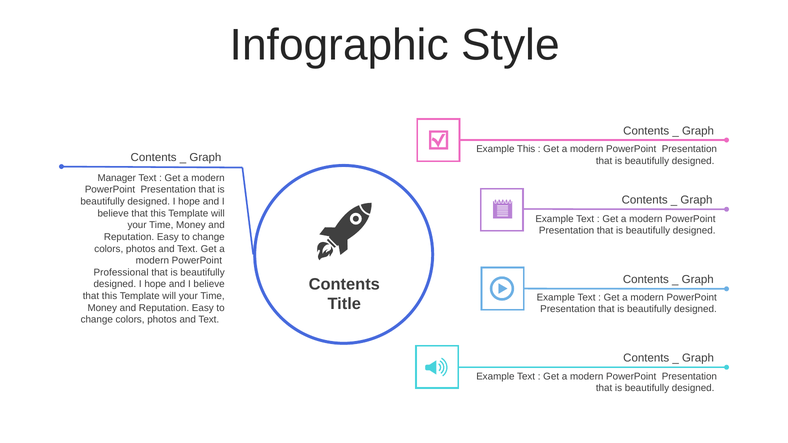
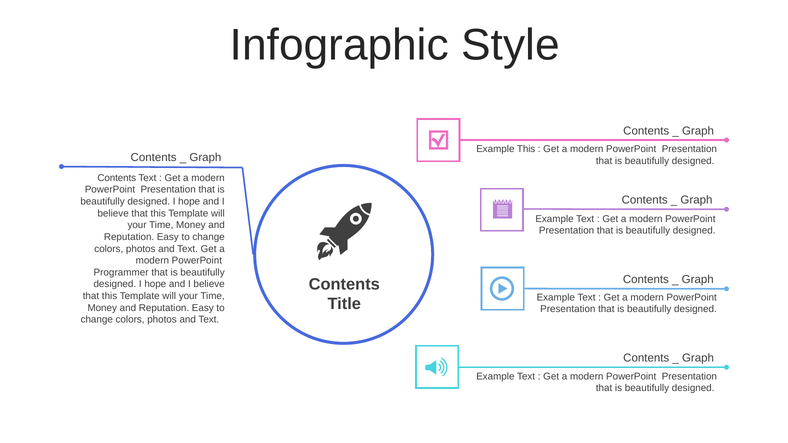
Manager at (117, 178): Manager -> Contents
Professional: Professional -> Programmer
